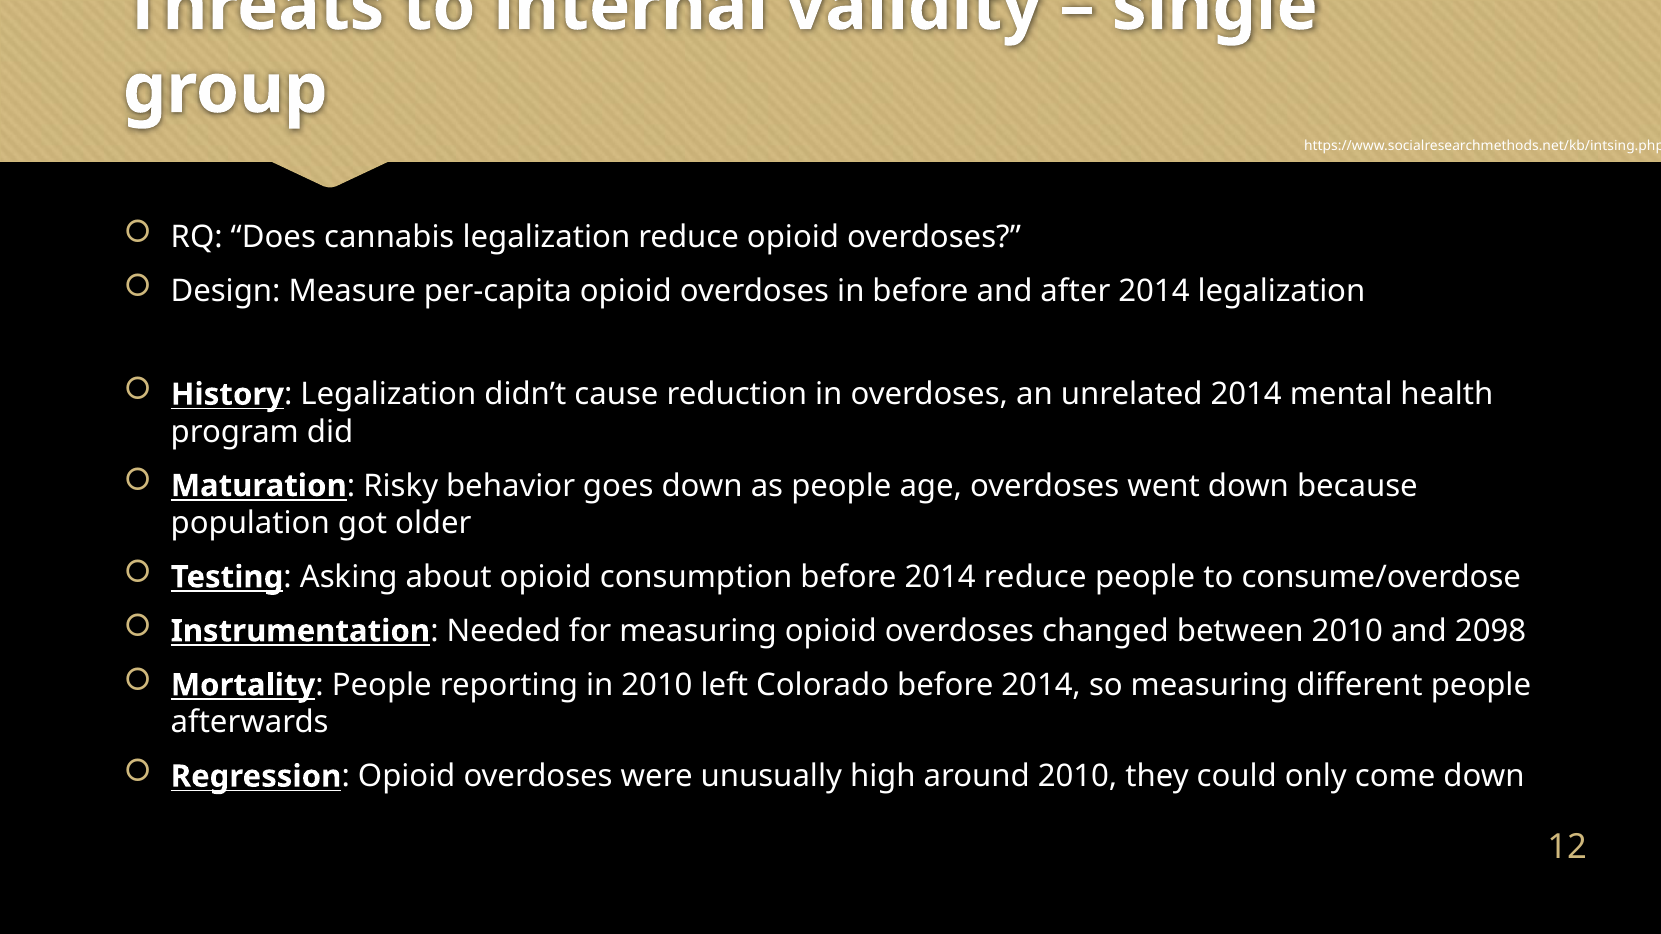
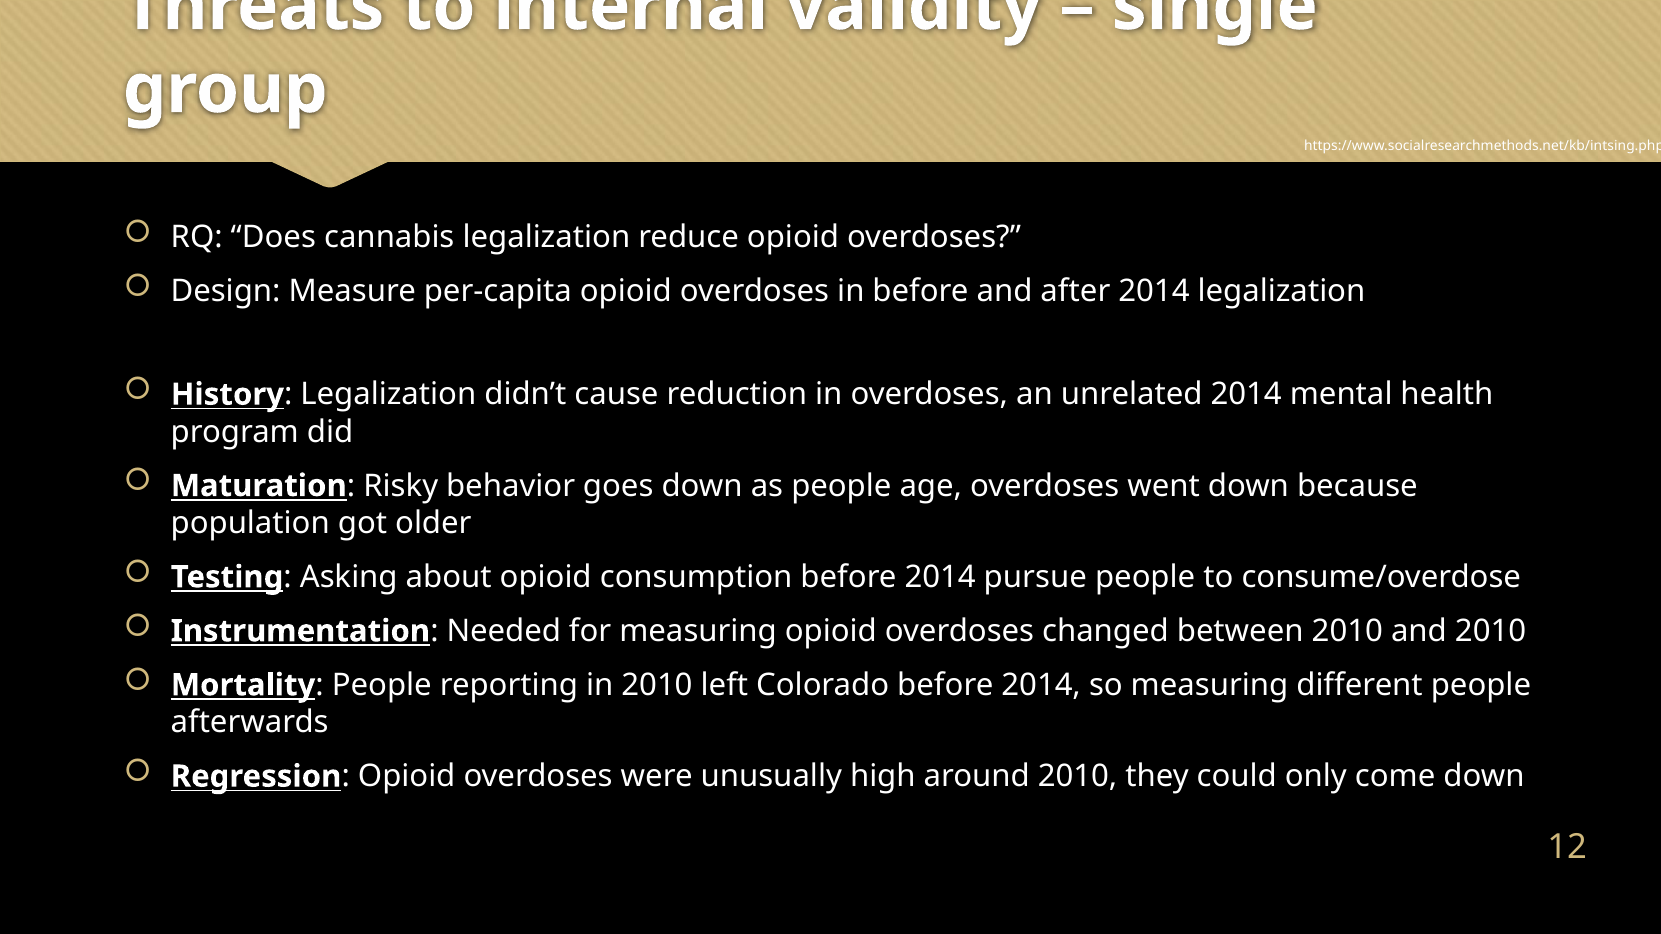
2014 reduce: reduce -> pursue
and 2098: 2098 -> 2010
